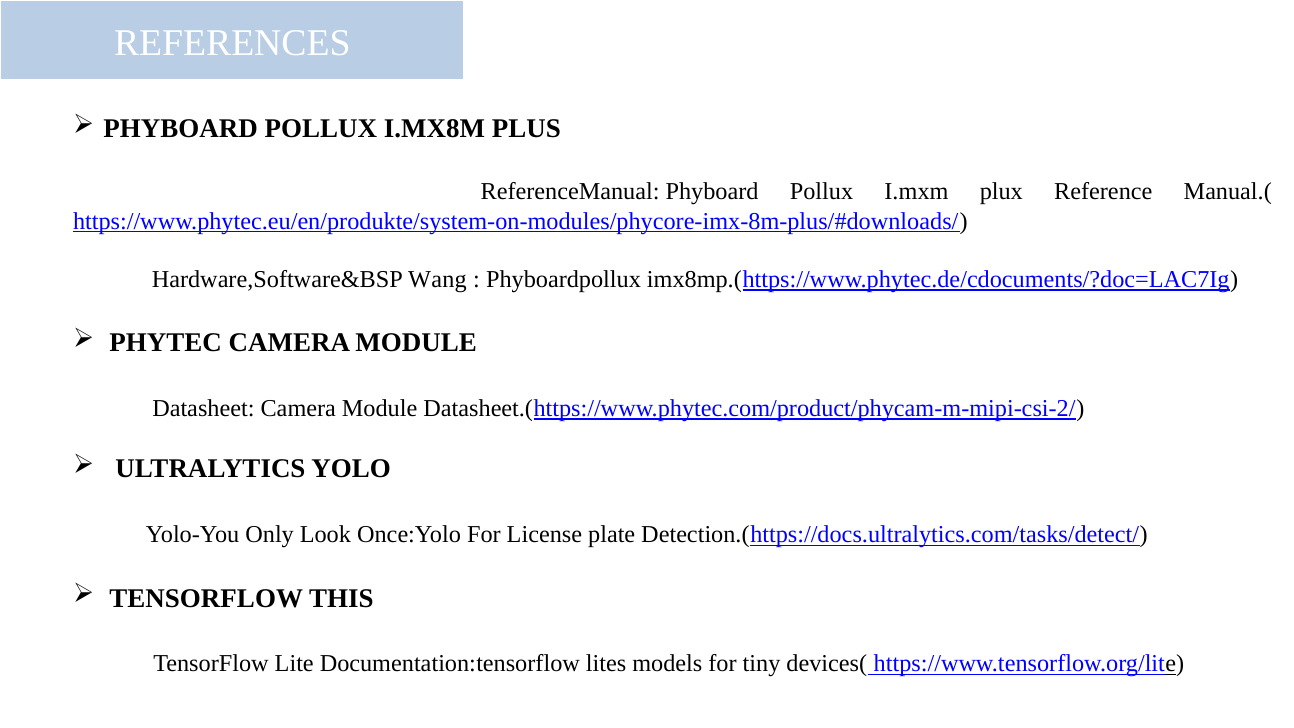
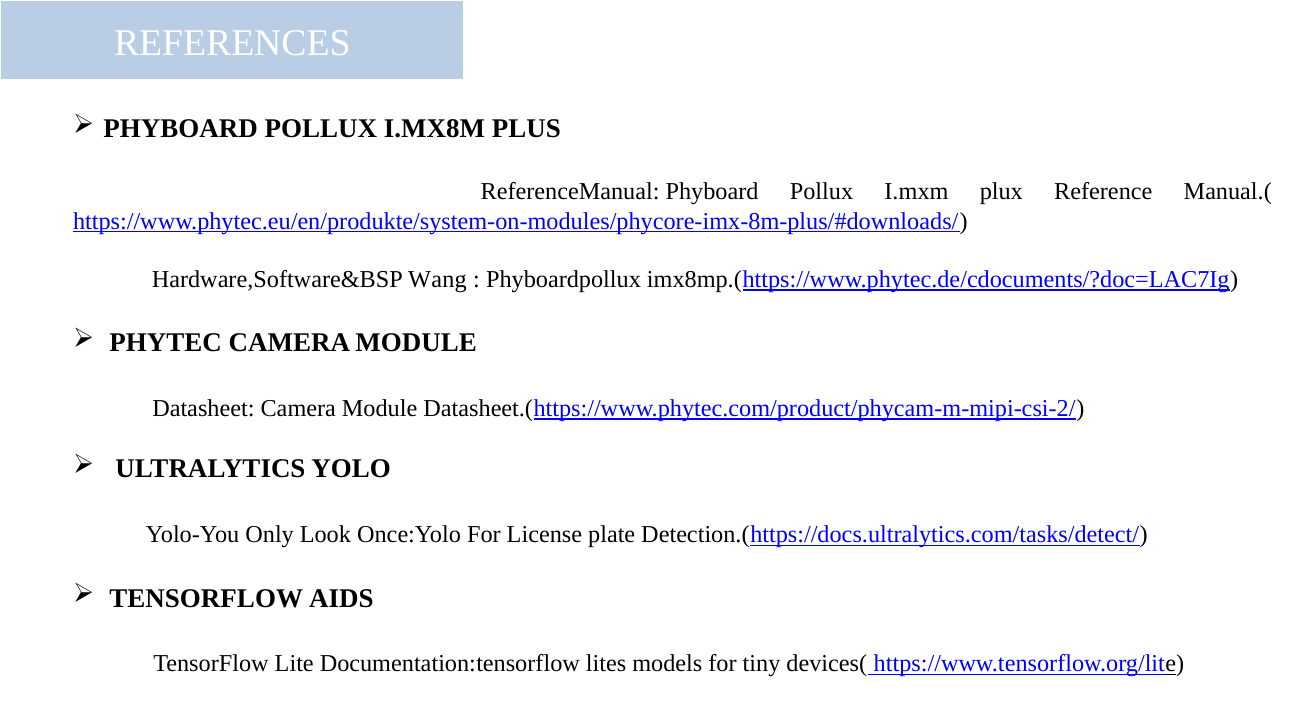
THIS: THIS -> AIDS
